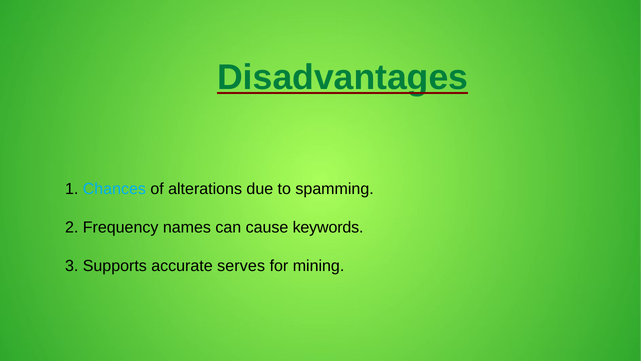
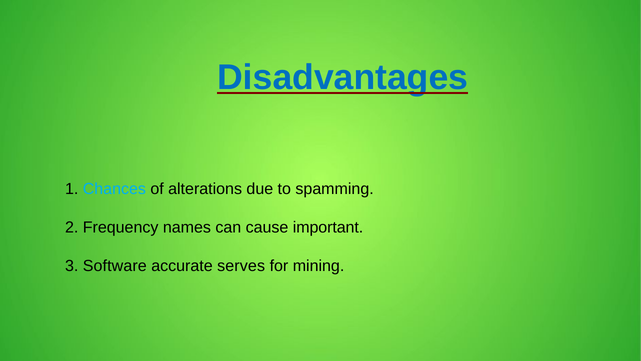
Disadvantages colour: green -> blue
keywords: keywords -> important
Supports: Supports -> Software
